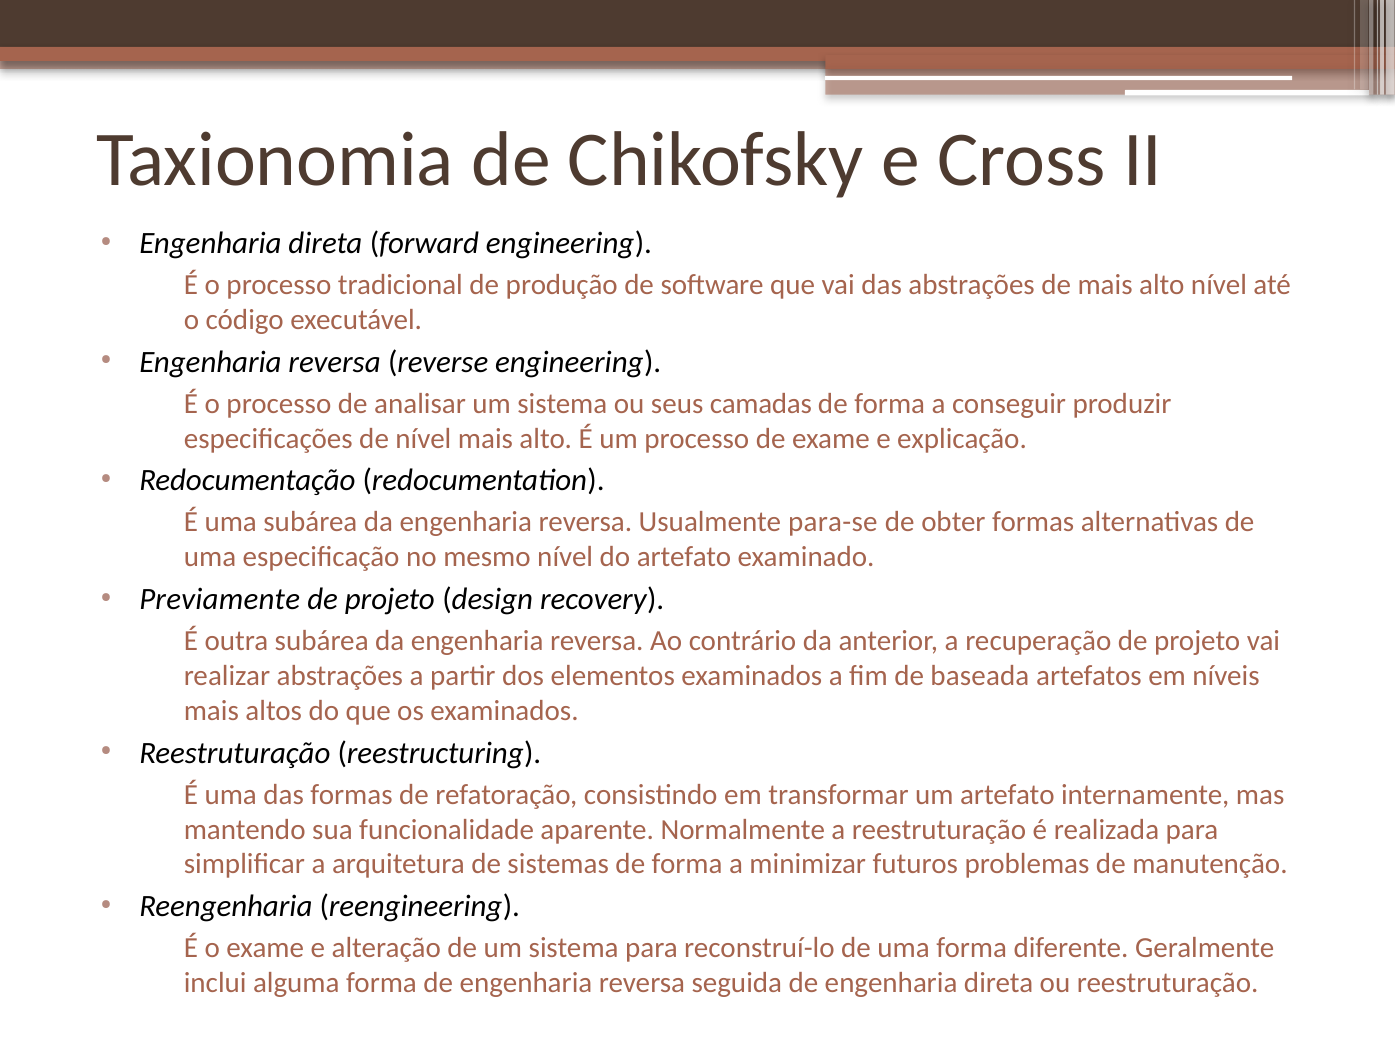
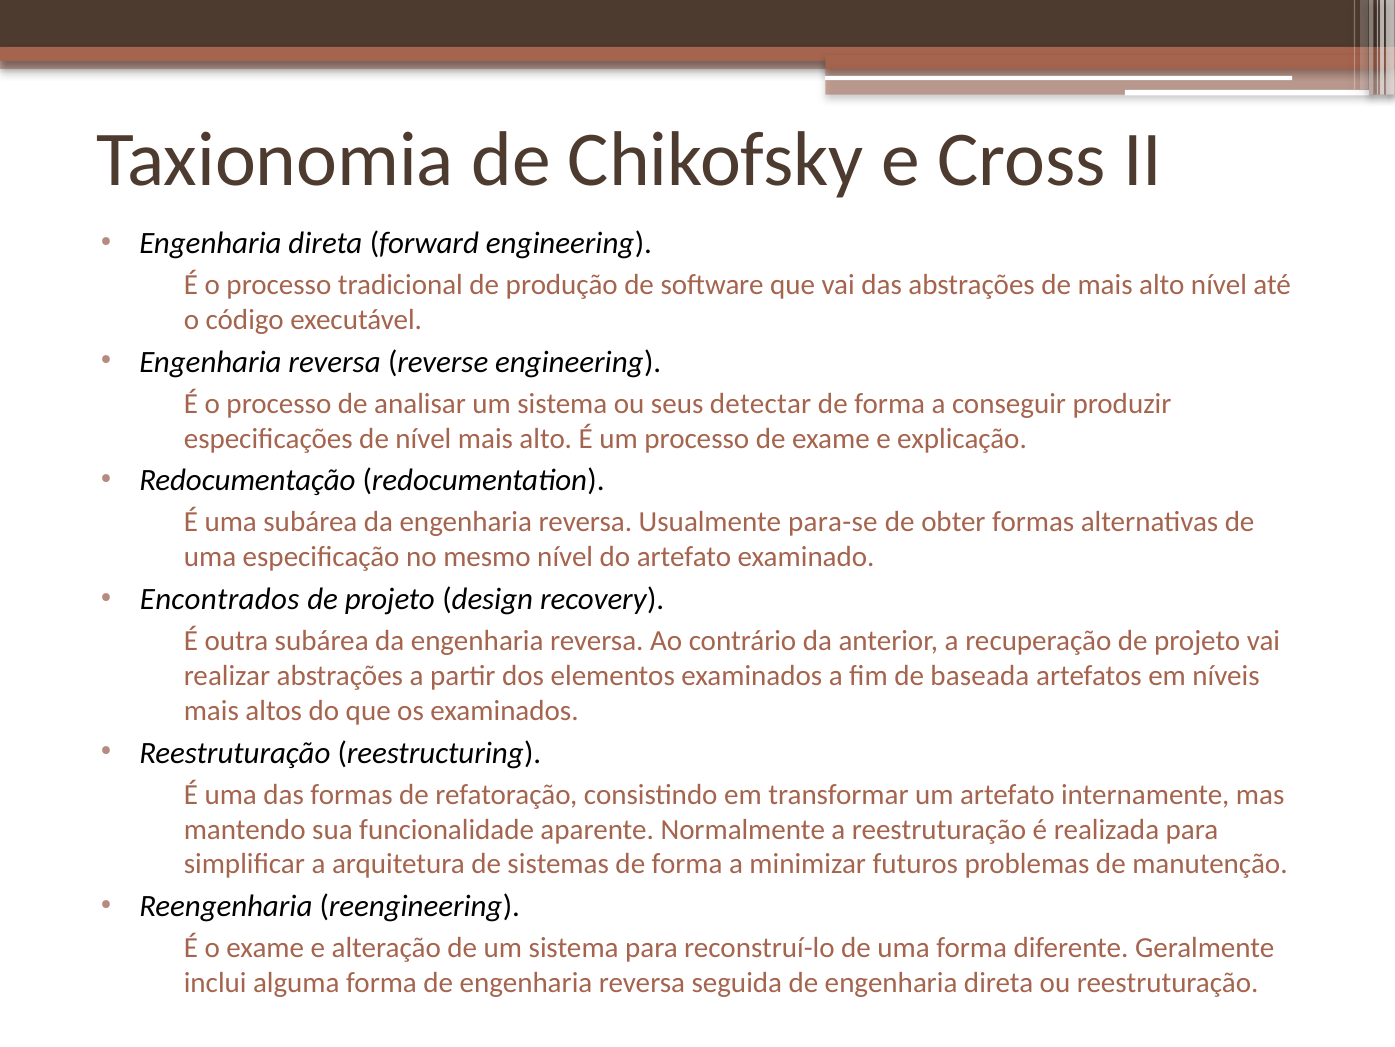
camadas: camadas -> detectar
Previamente: Previamente -> Encontrados
